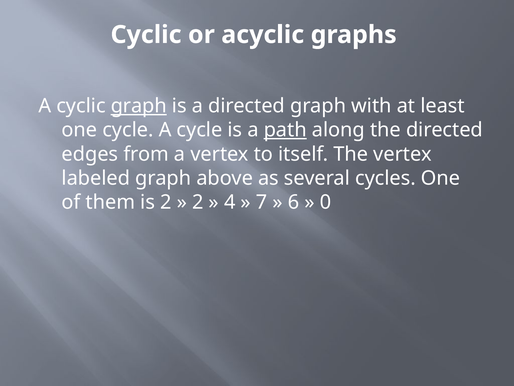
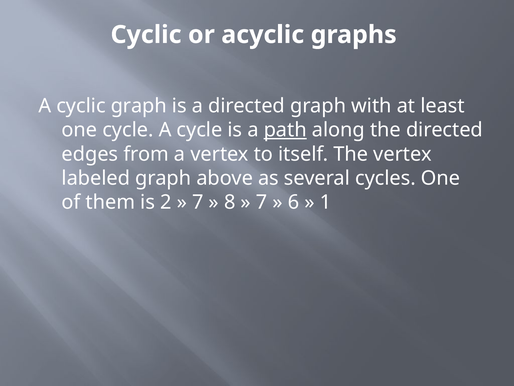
graph at (139, 106) underline: present -> none
2 at (198, 202): 2 -> 7
4: 4 -> 8
0: 0 -> 1
